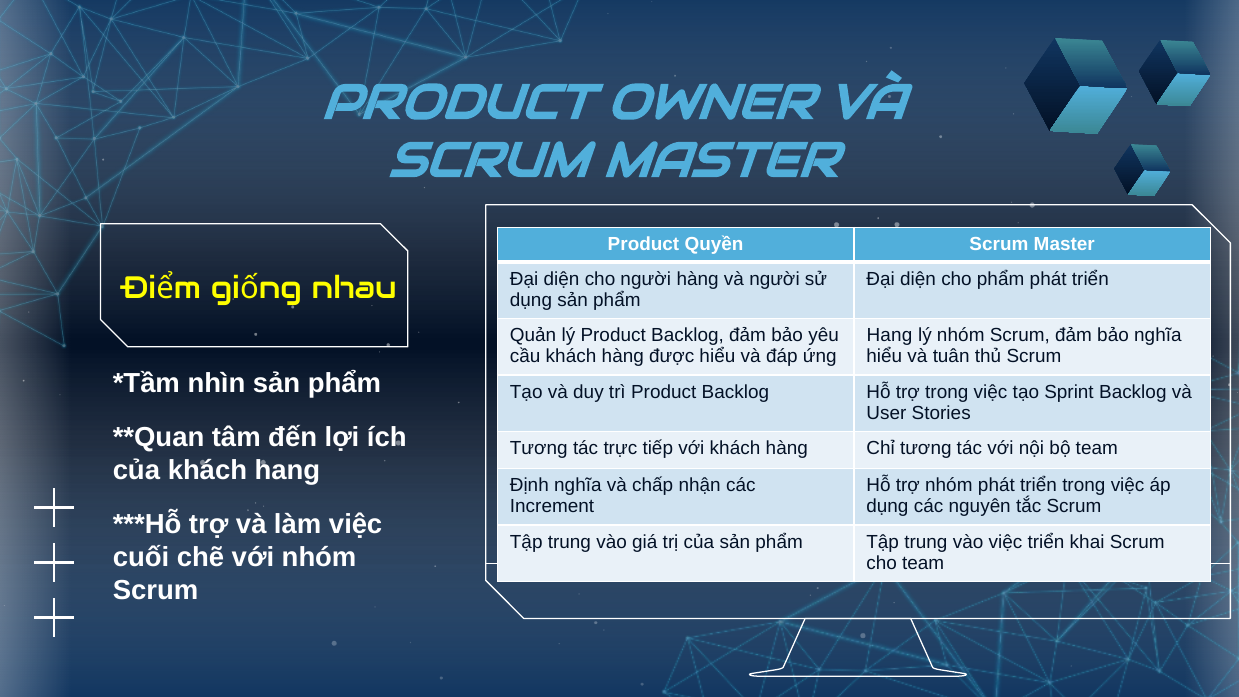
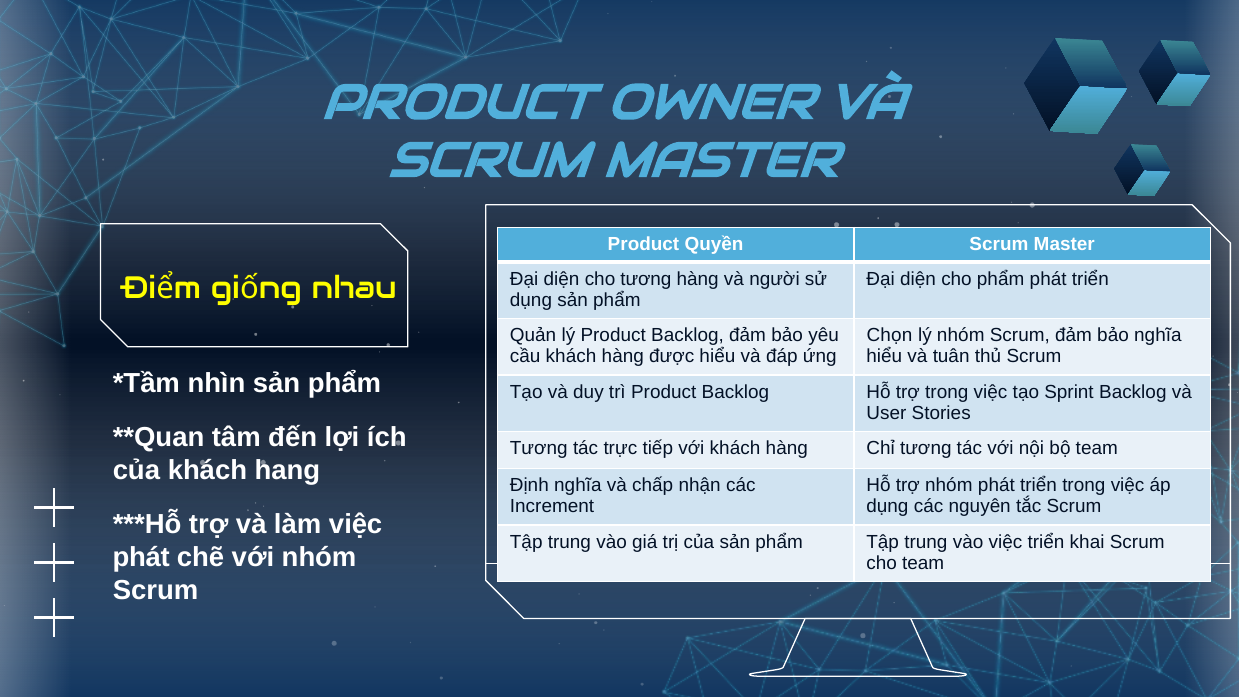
cho người: người -> tương
Hang at (889, 336): Hang -> Chọn
cuối at (141, 557): cuối -> phát
